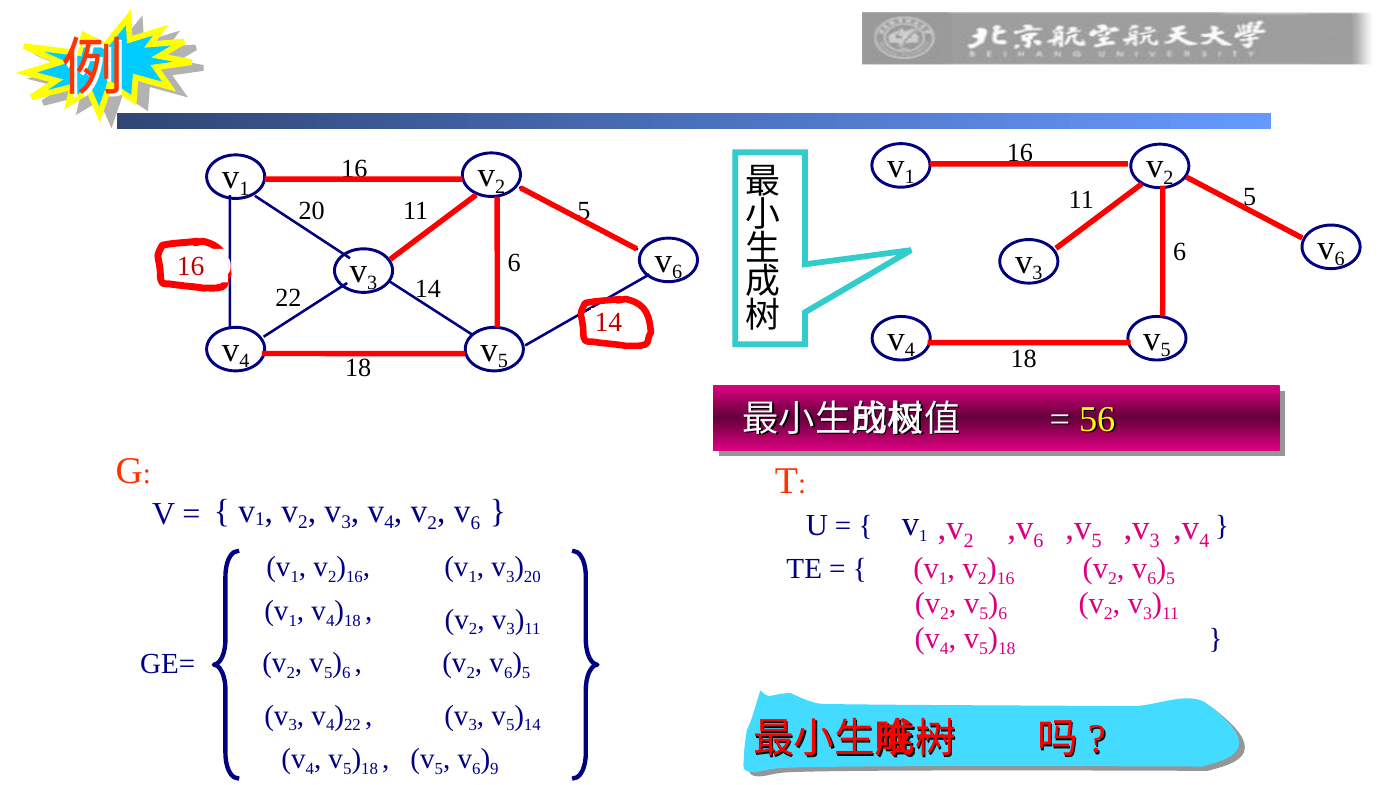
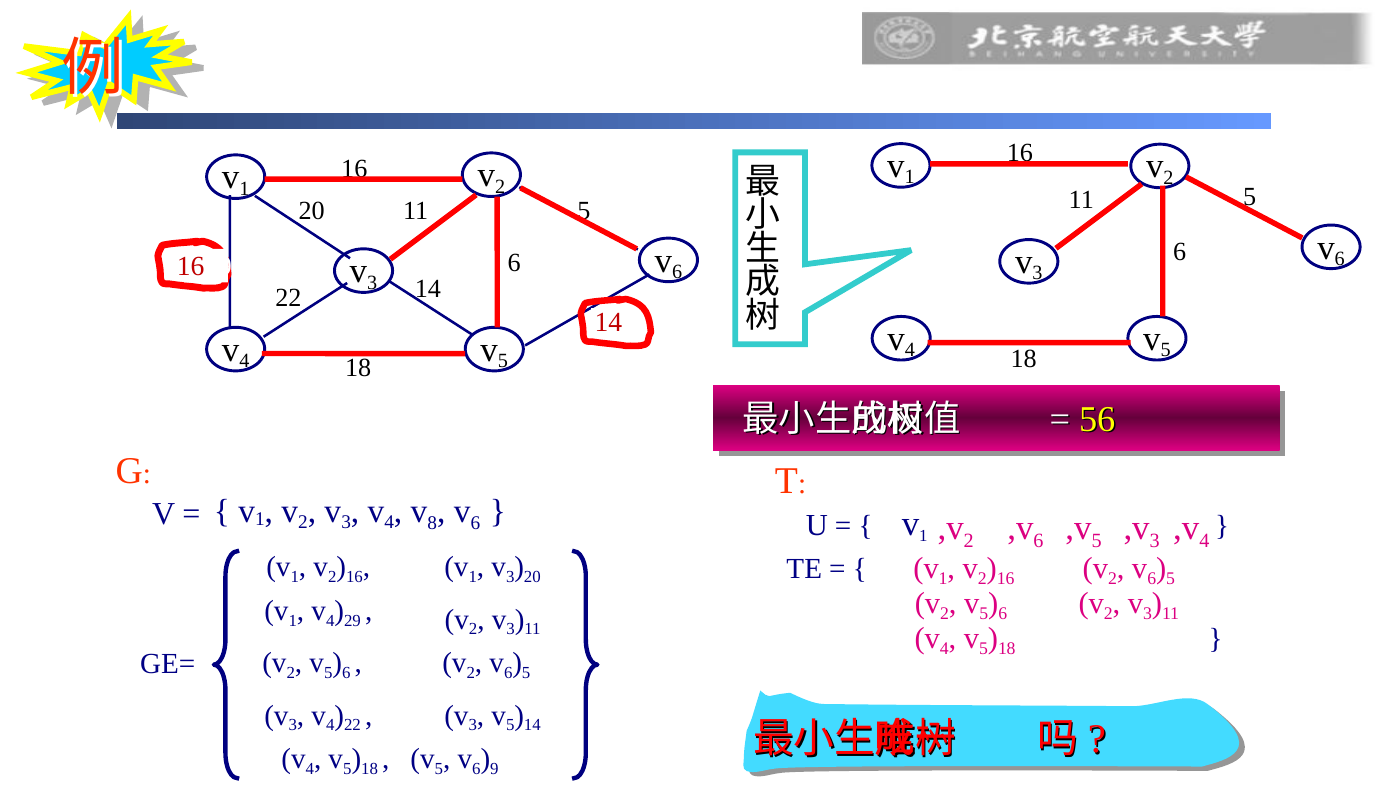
2 at (432, 523): 2 -> 8
18 at (352, 620): 18 -> 29
